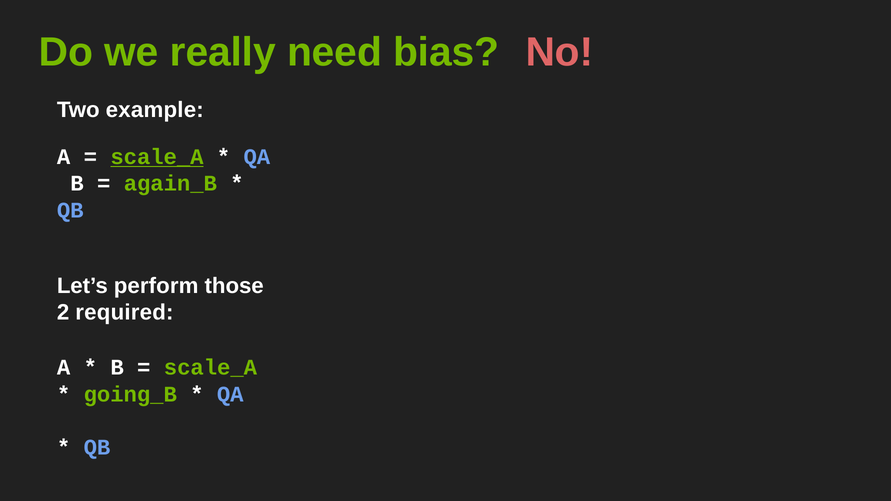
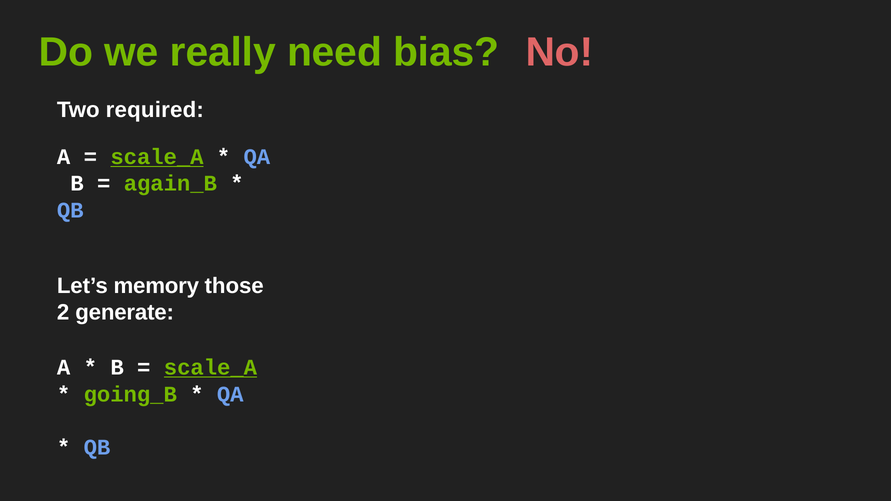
example: example -> required
perform: perform -> memory
required: required -> generate
scale_A at (210, 368) underline: none -> present
